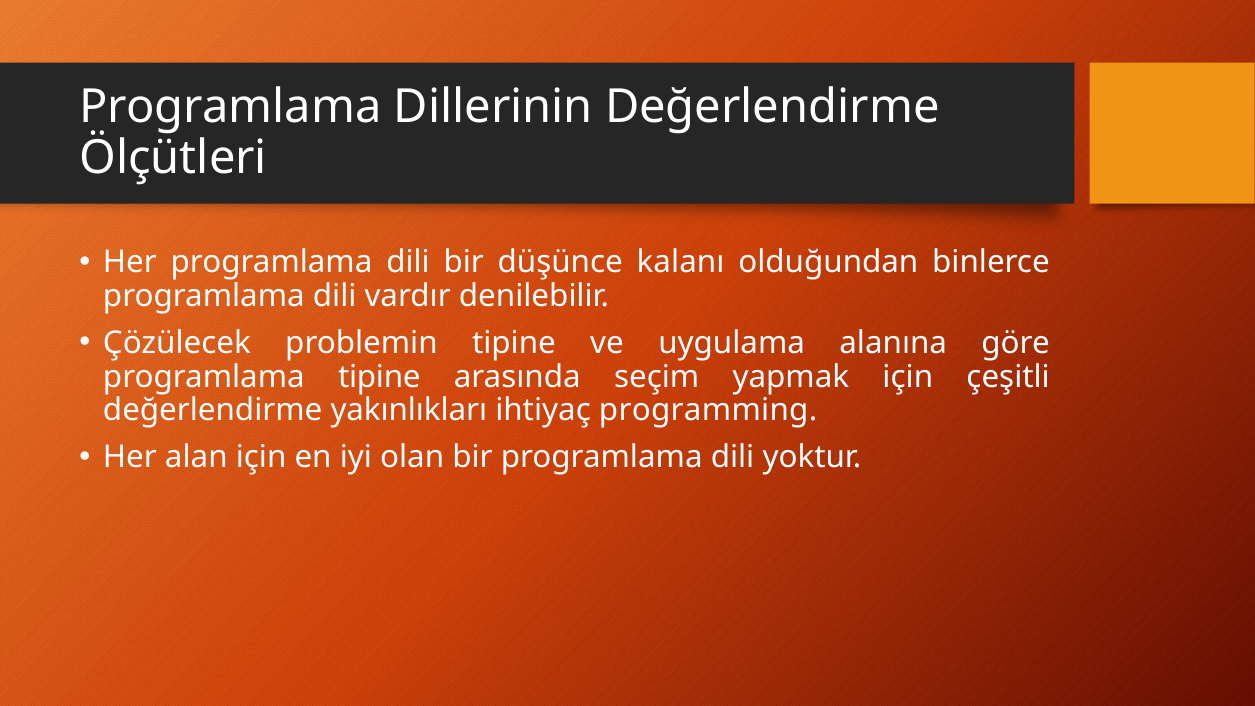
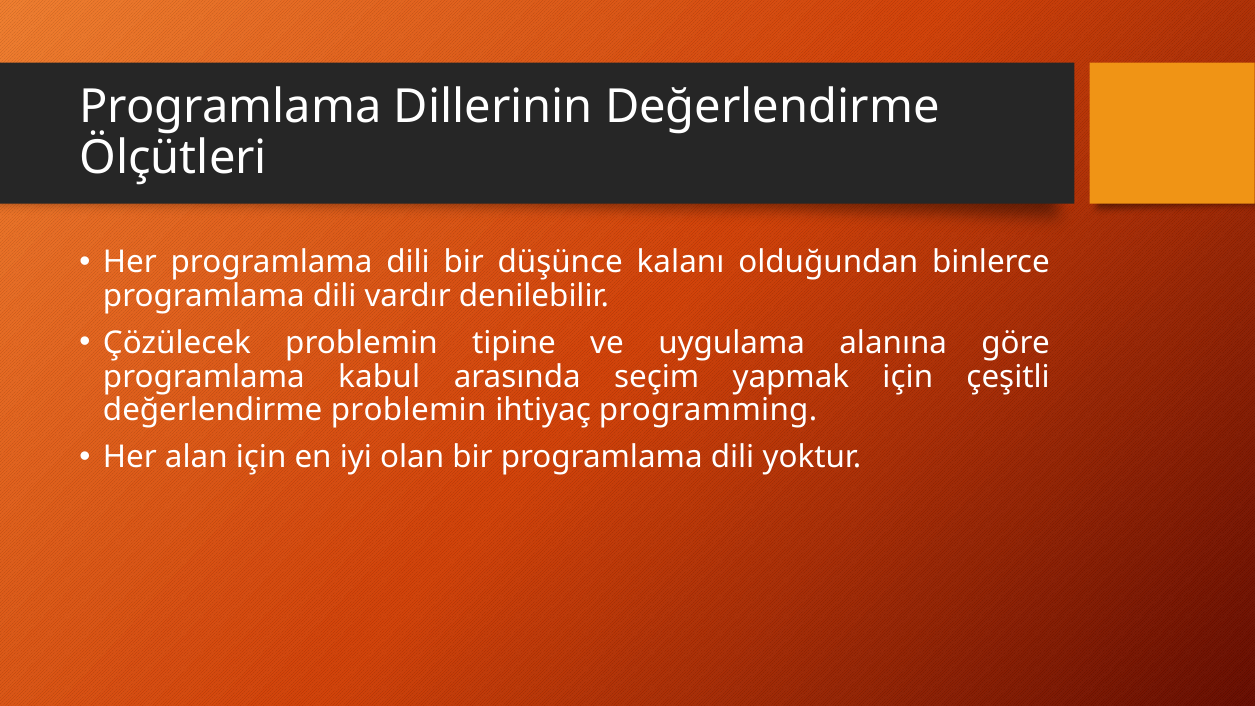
programlama tipine: tipine -> kabul
değerlendirme yakınlıkları: yakınlıkları -> problemin
